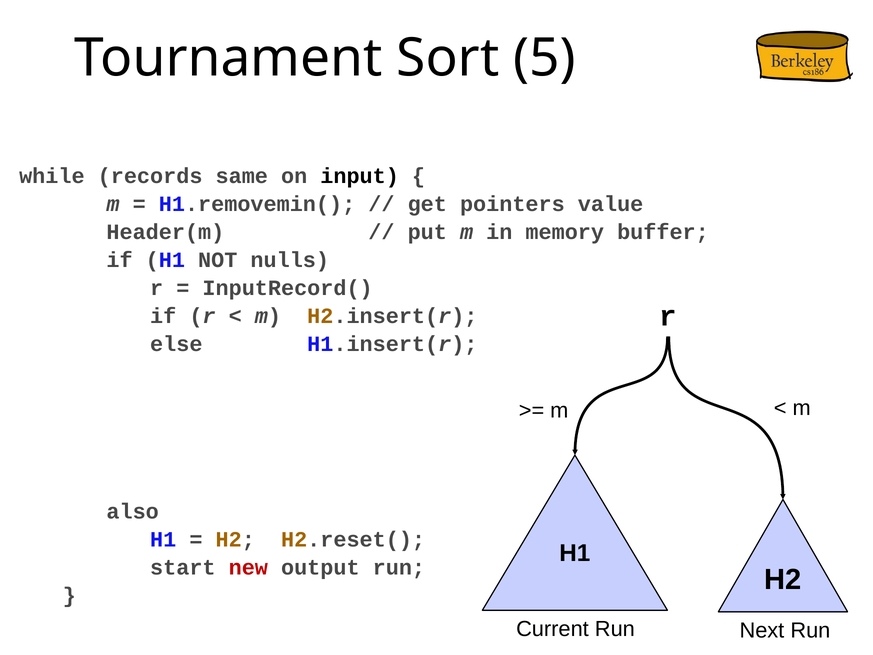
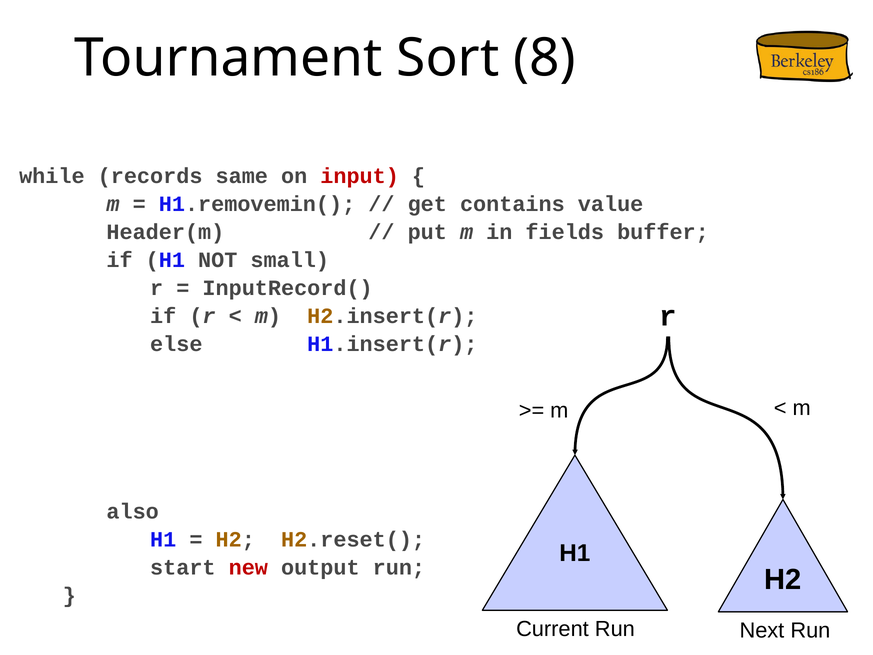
5: 5 -> 8
input colour: black -> red
pointers: pointers -> contains
memory: memory -> fields
nulls: nulls -> small
